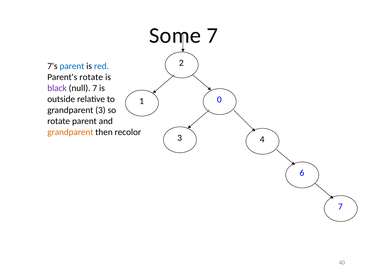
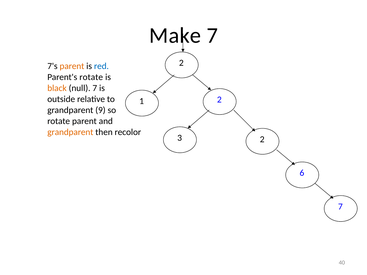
Some: Some -> Make
parent at (72, 66) colour: blue -> orange
black colour: purple -> orange
1 0: 0 -> 2
grandparent 3: 3 -> 9
3 4: 4 -> 2
